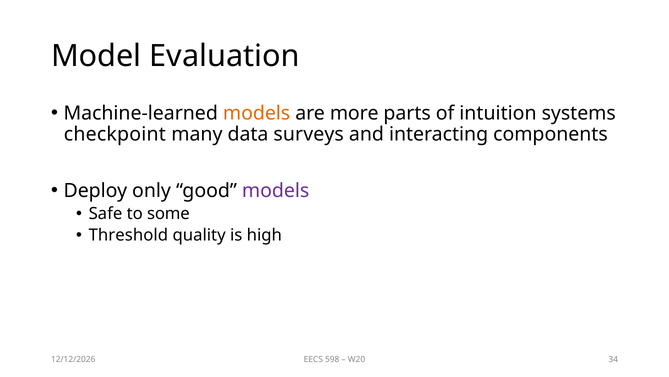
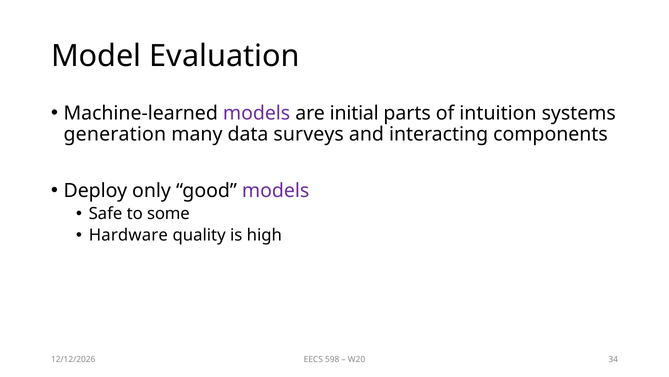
models at (257, 113) colour: orange -> purple
more: more -> initial
checkpoint: checkpoint -> generation
Threshold: Threshold -> Hardware
